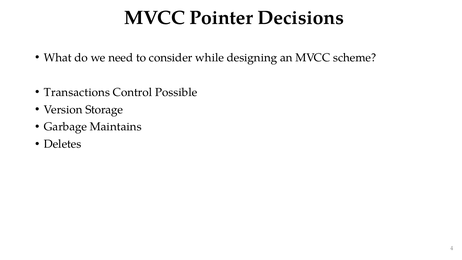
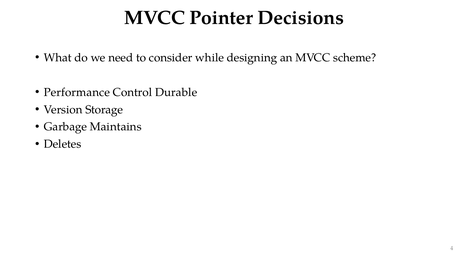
Transactions: Transactions -> Performance
Possible: Possible -> Durable
